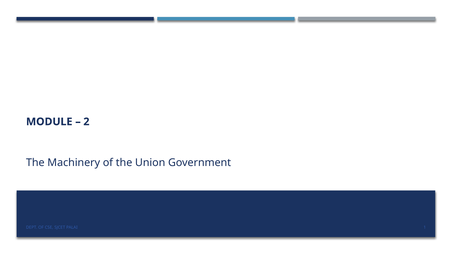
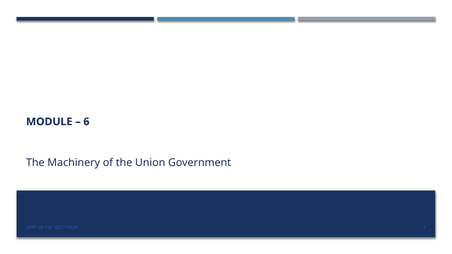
2: 2 -> 6
